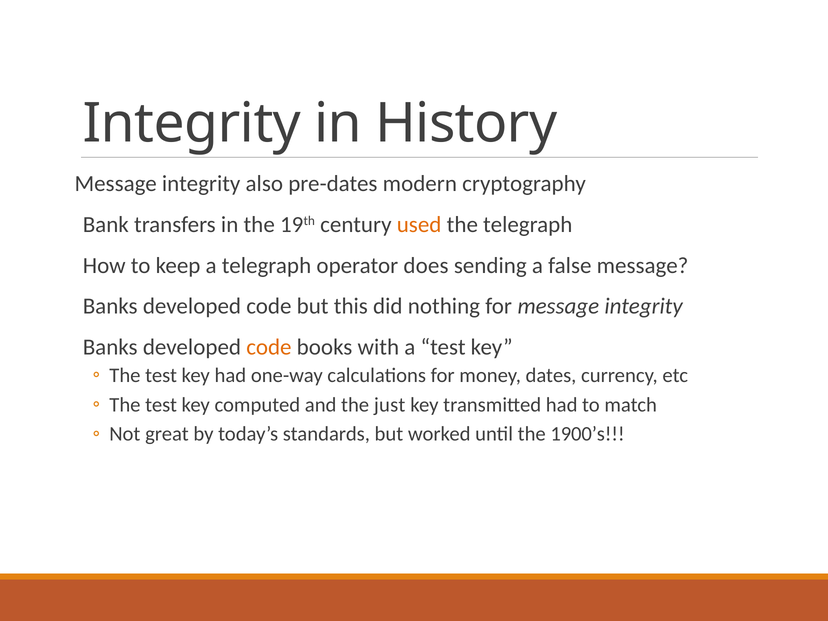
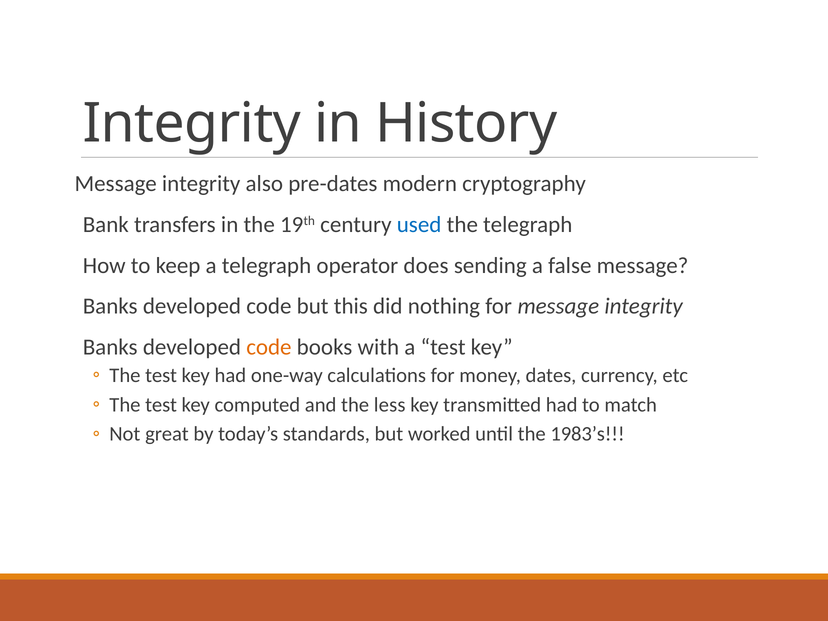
used colour: orange -> blue
just: just -> less
1900’s: 1900’s -> 1983’s
